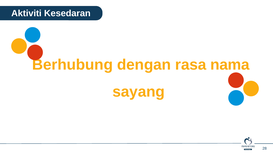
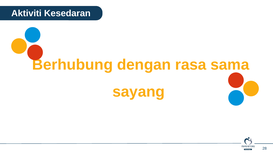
nama: nama -> sama
